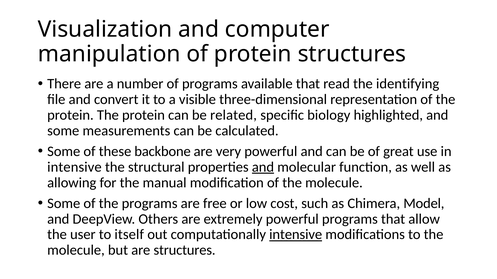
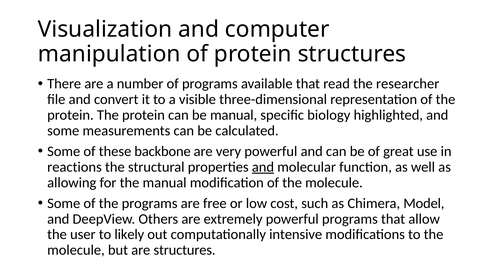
identifying: identifying -> researcher
be related: related -> manual
intensive at (74, 167): intensive -> reactions
itself: itself -> likely
intensive at (296, 235) underline: present -> none
